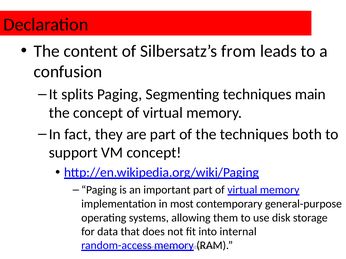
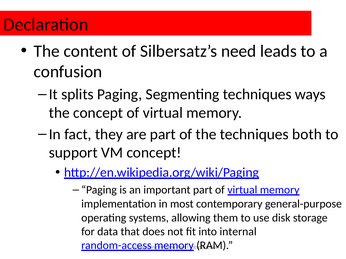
from: from -> need
main: main -> ways
